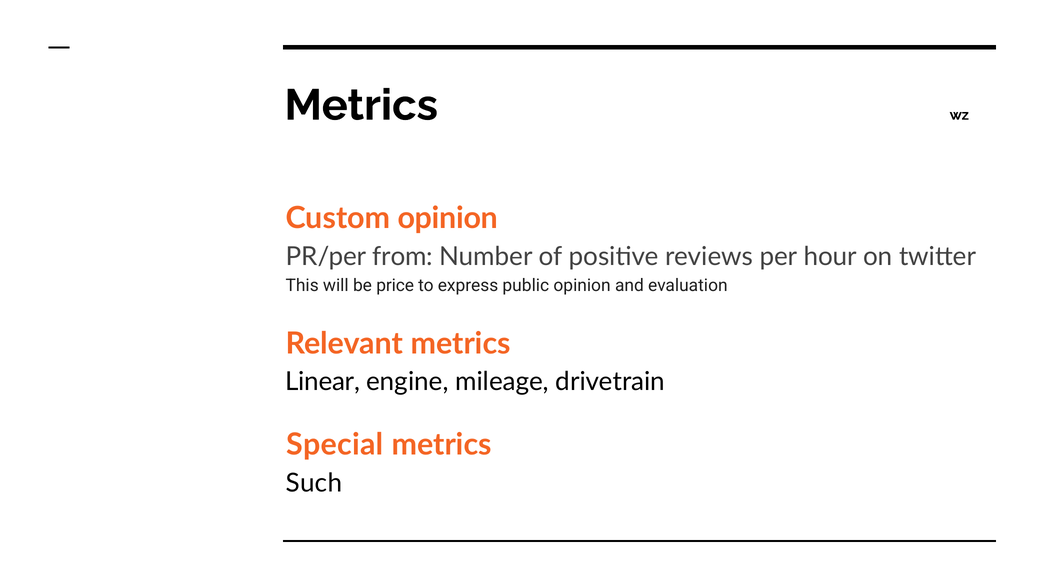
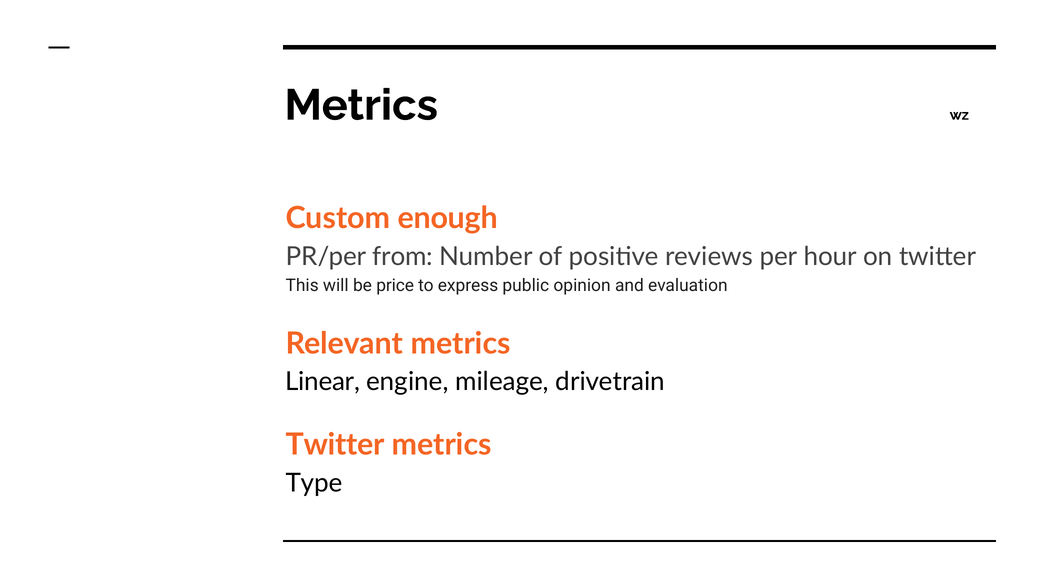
Custom opinion: opinion -> enough
Special at (335, 445): Special -> Twitter
Such: Such -> Type
